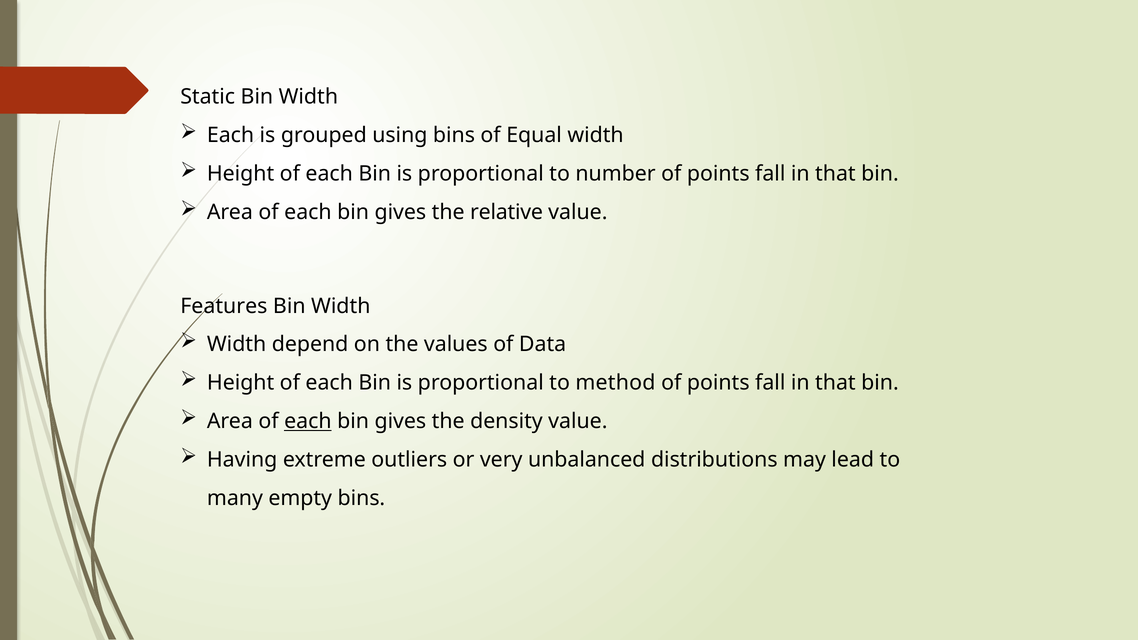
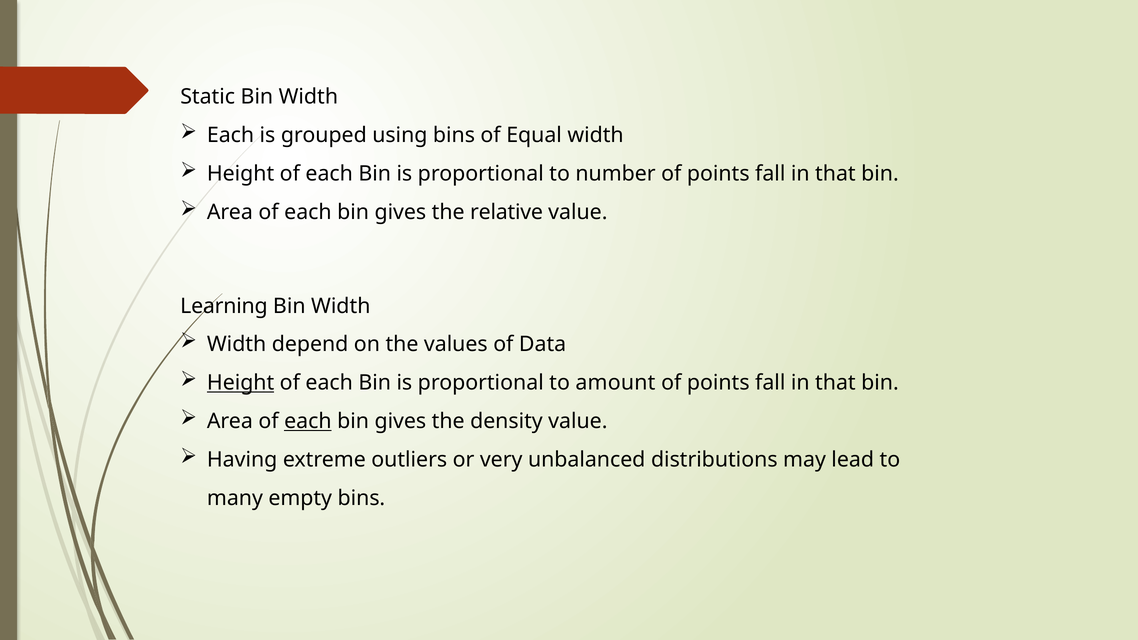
Features: Features -> Learning
Height at (241, 383) underline: none -> present
method: method -> amount
